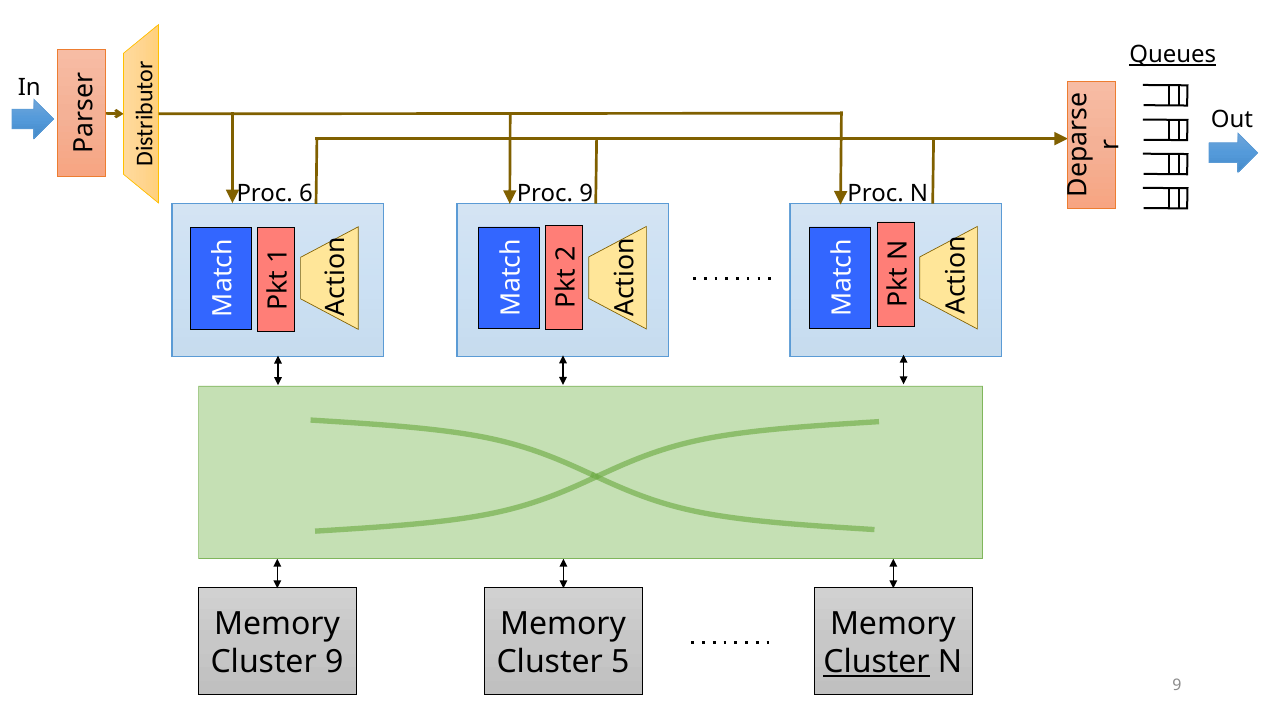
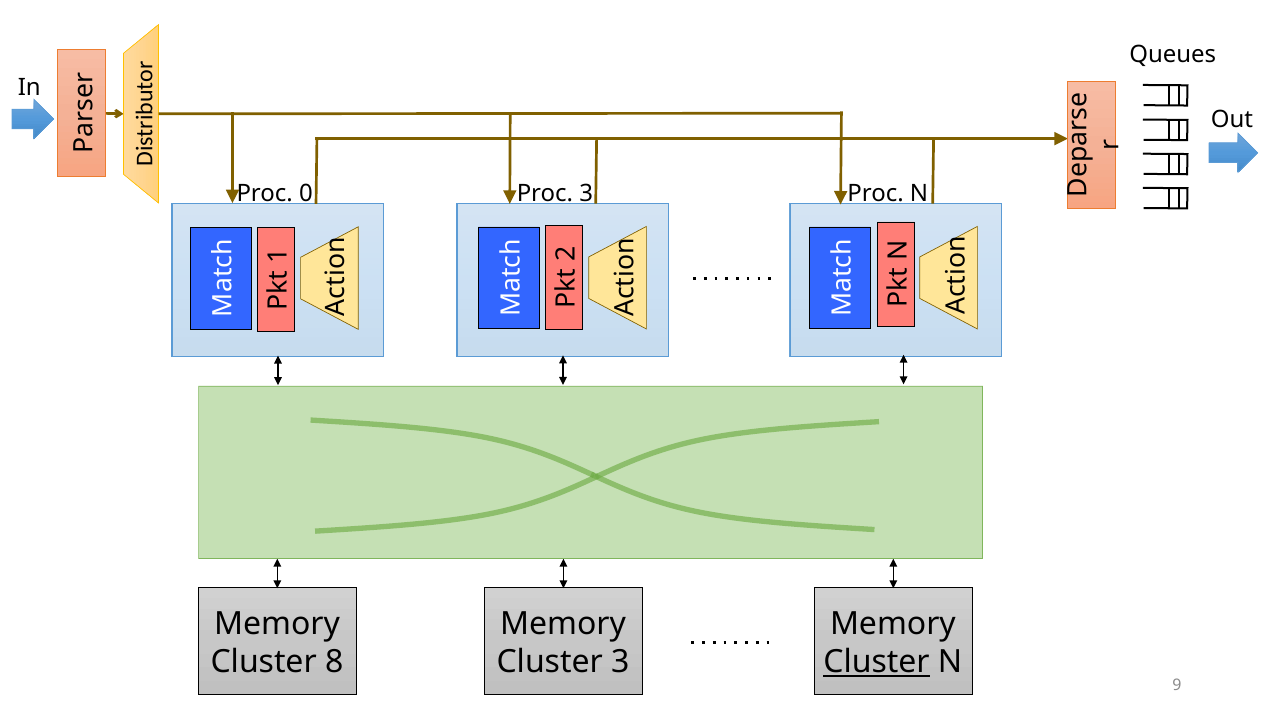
Queues underline: present -> none
6: 6 -> 0
Proc 9: 9 -> 3
Cluster 9: 9 -> 8
Cluster 5: 5 -> 3
